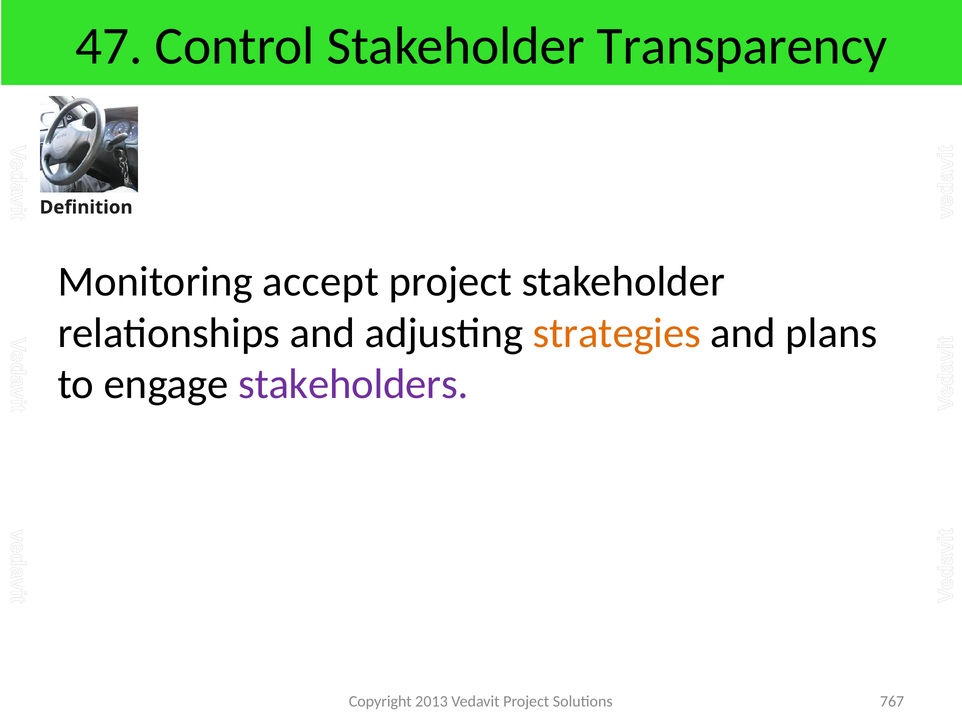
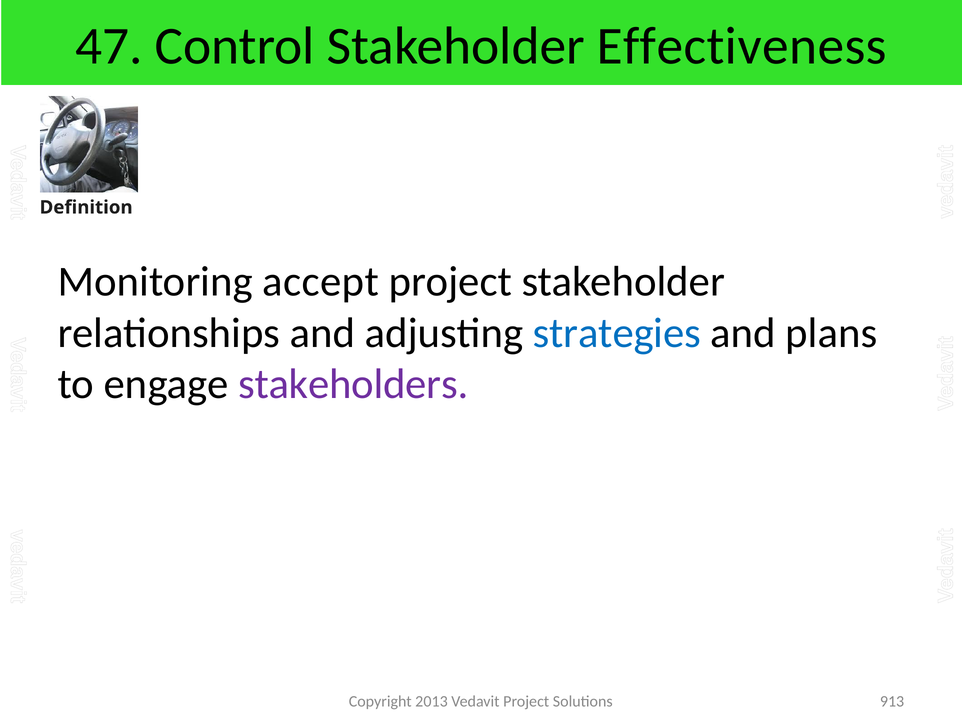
Transparency: Transparency -> Effectiveness
strategies colour: orange -> blue
767: 767 -> 913
